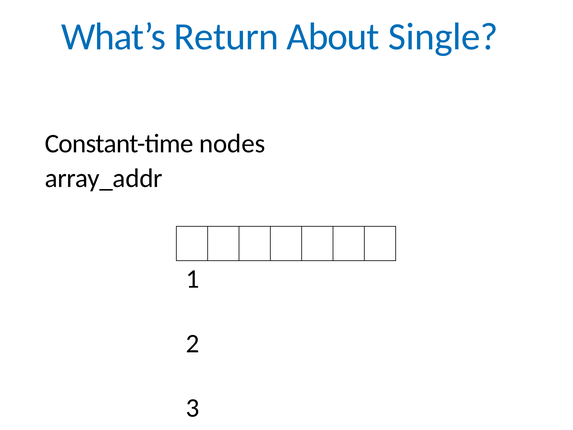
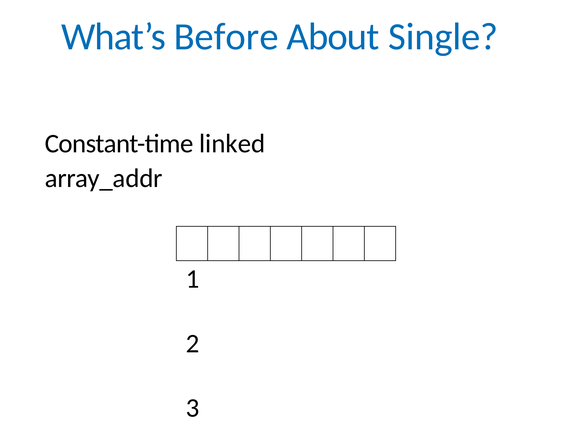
Return: Return -> Before
nodes: nodes -> linked
